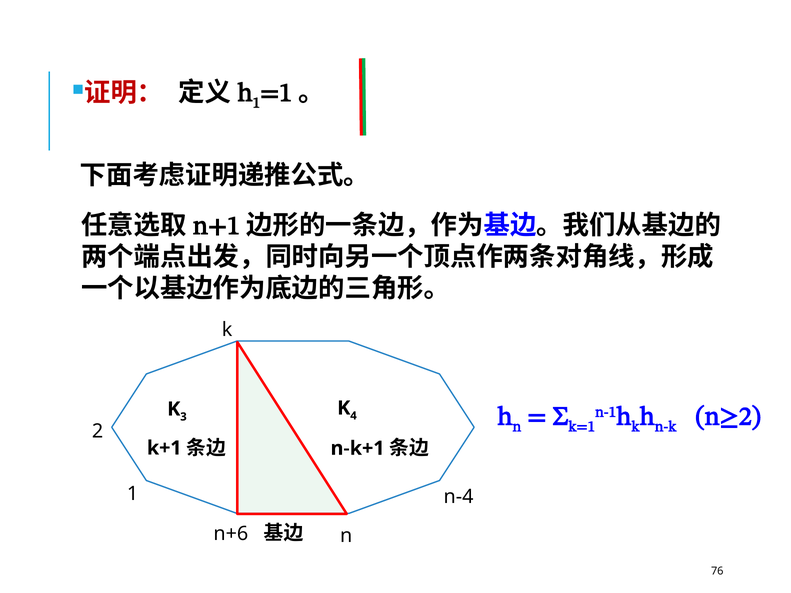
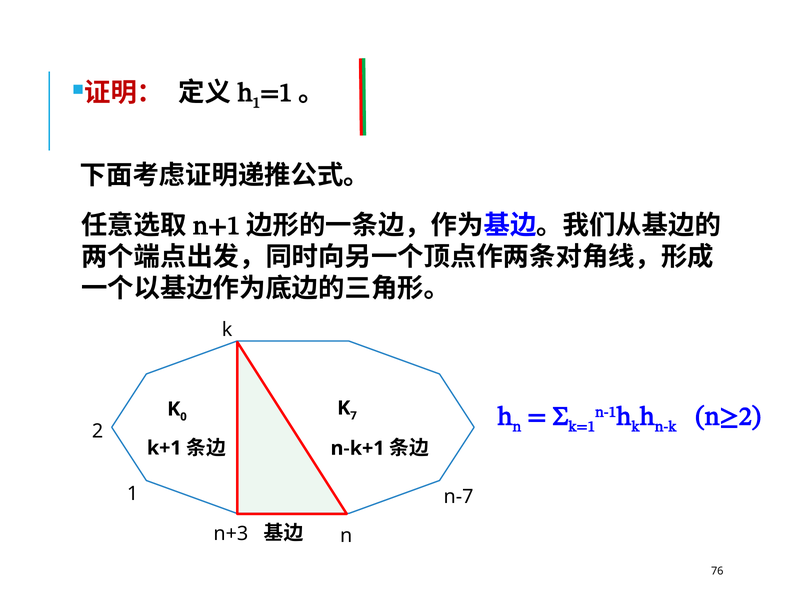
4: 4 -> 7
3: 3 -> 0
n-4: n-4 -> n-7
n+6: n+6 -> n+3
